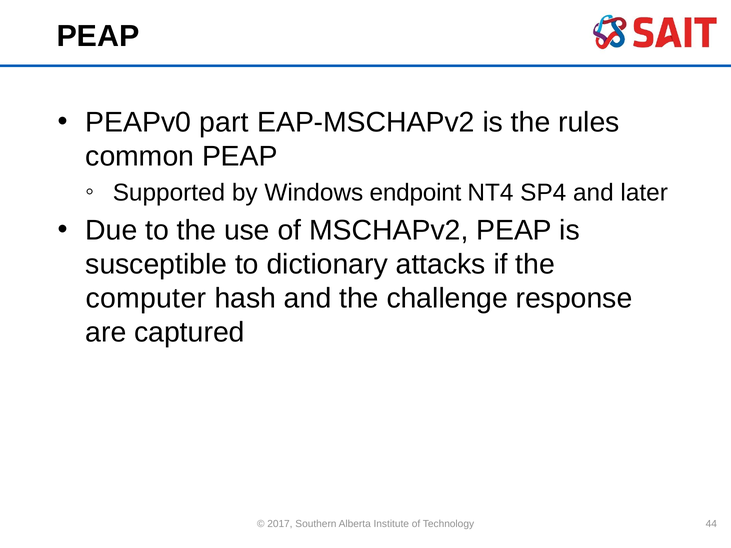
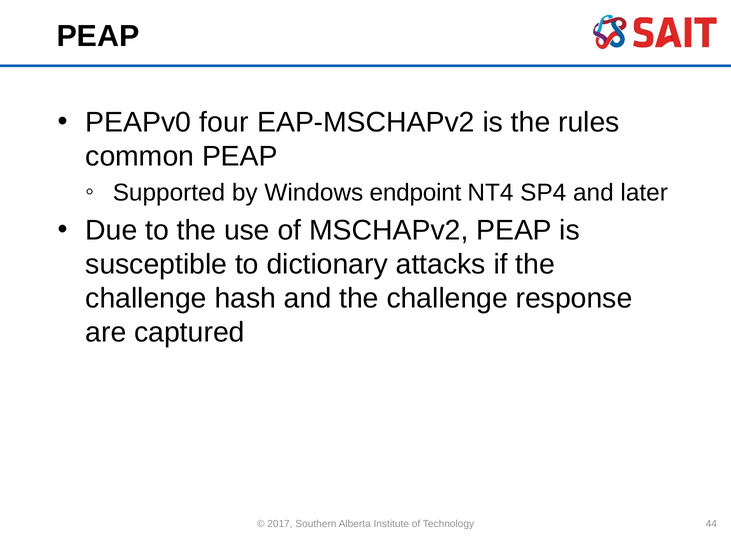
part: part -> four
computer at (146, 298): computer -> challenge
